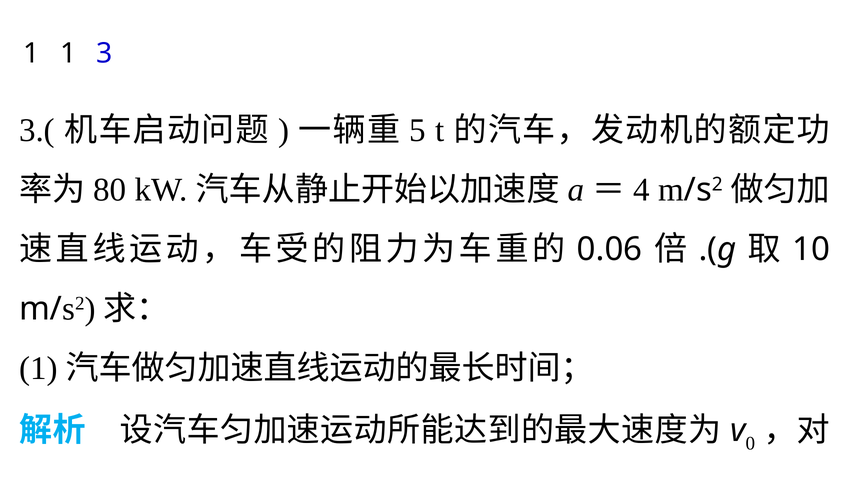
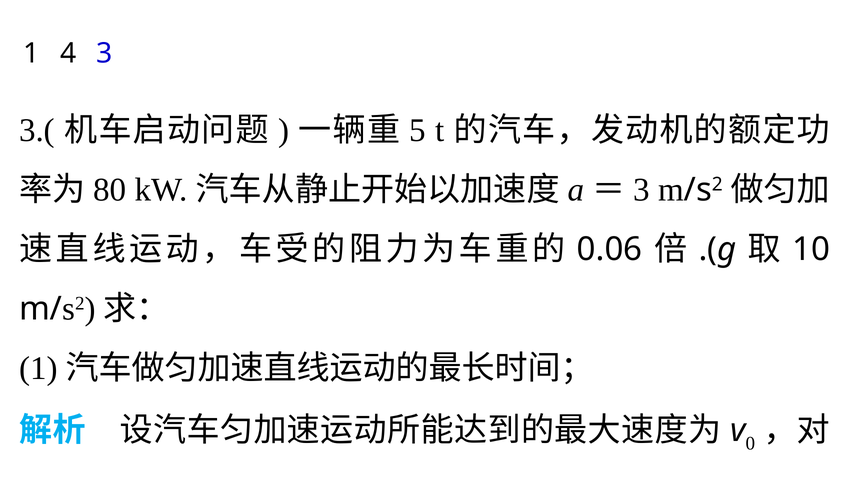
1 1: 1 -> 4
4 at (642, 190): 4 -> 3
